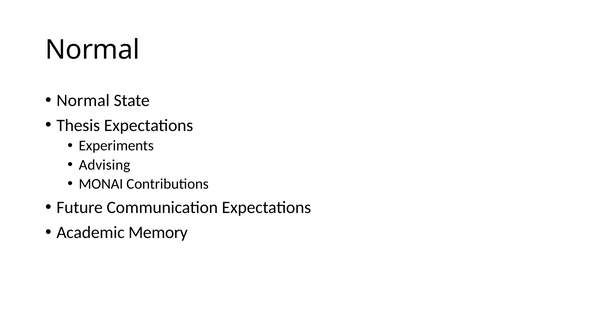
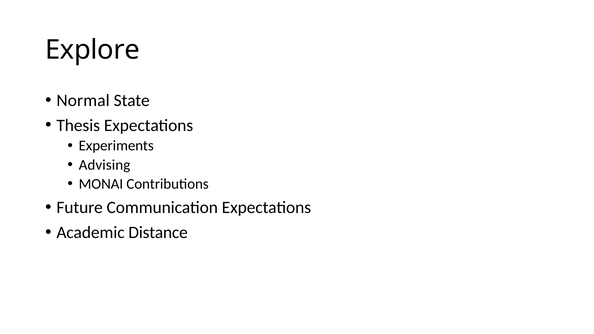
Normal at (92, 50): Normal -> Explore
Memory: Memory -> Distance
